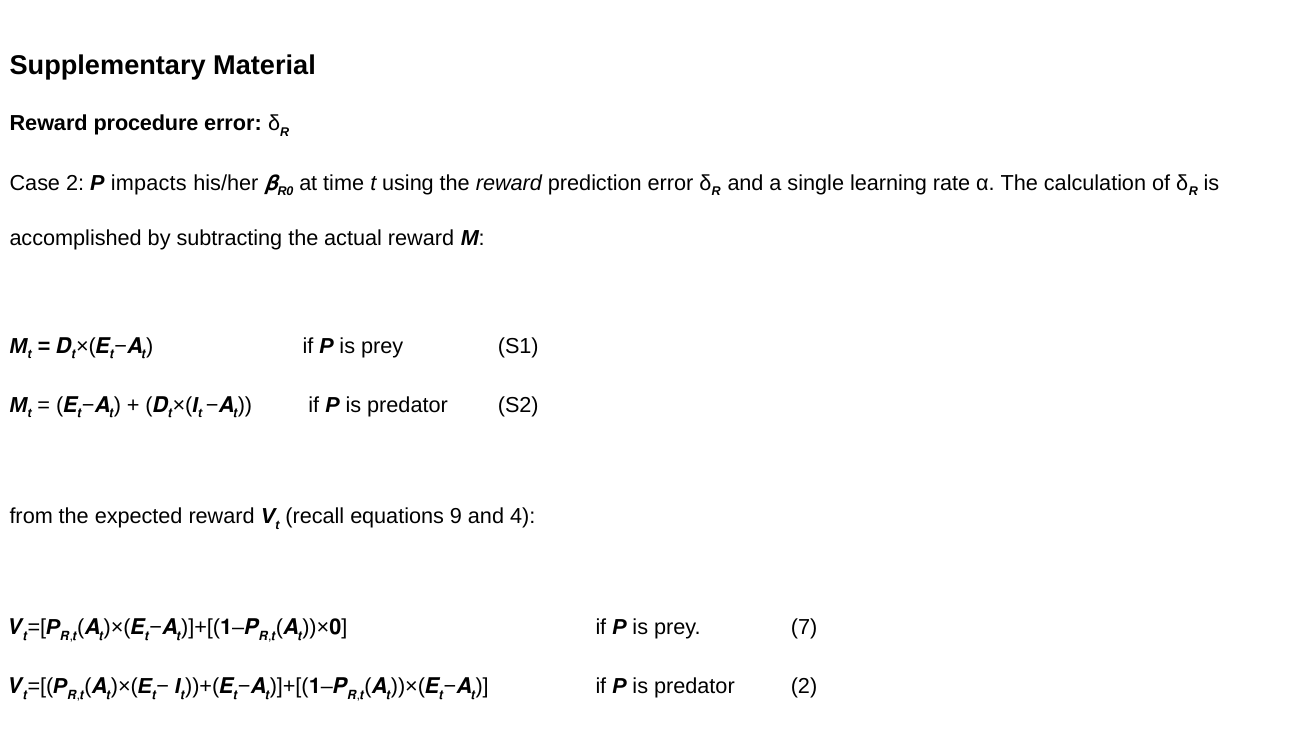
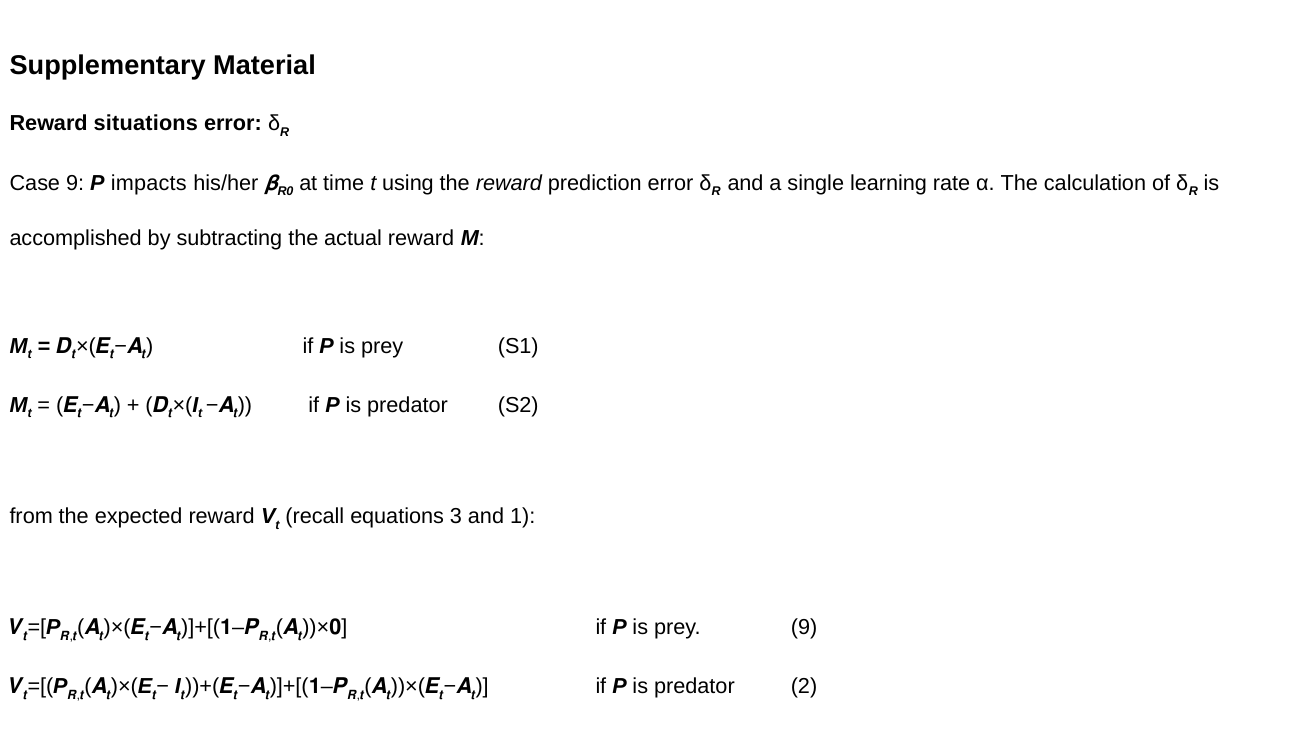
procedure: procedure -> situations
Case 2: 2 -> 9
9: 9 -> 3
4: 4 -> 1
prey 7: 7 -> 9
